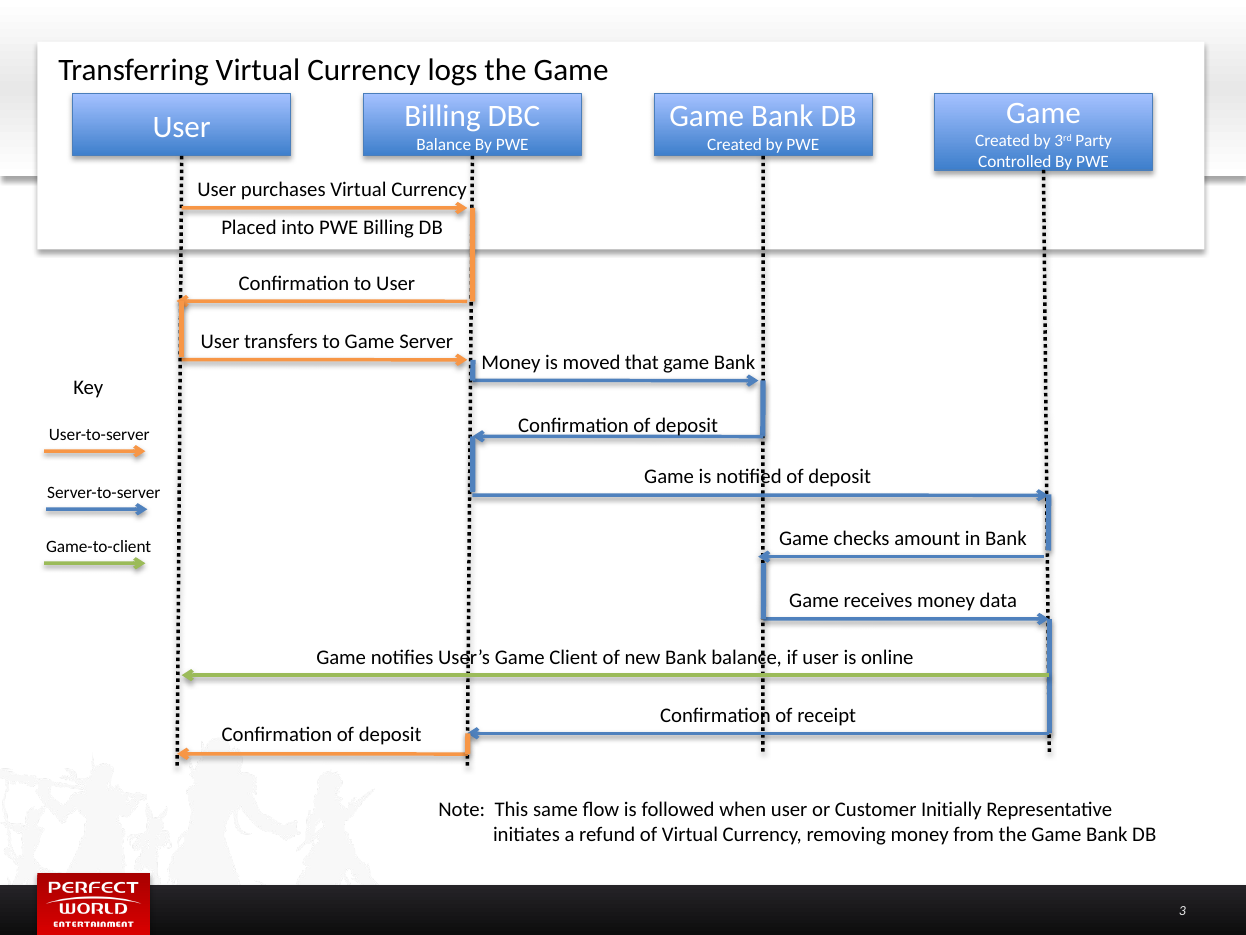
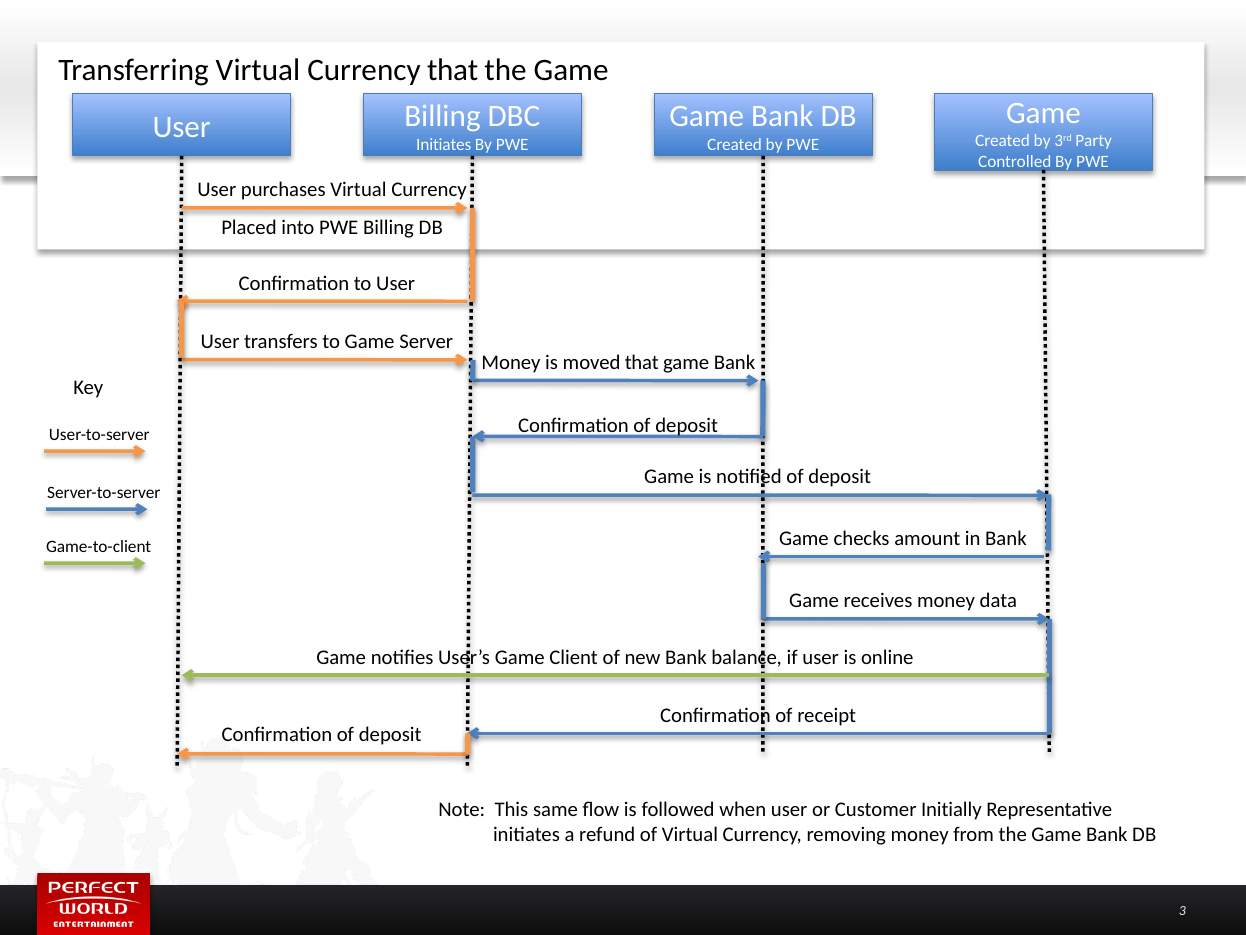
Currency logs: logs -> that
Balance at (444, 144): Balance -> Initiates
